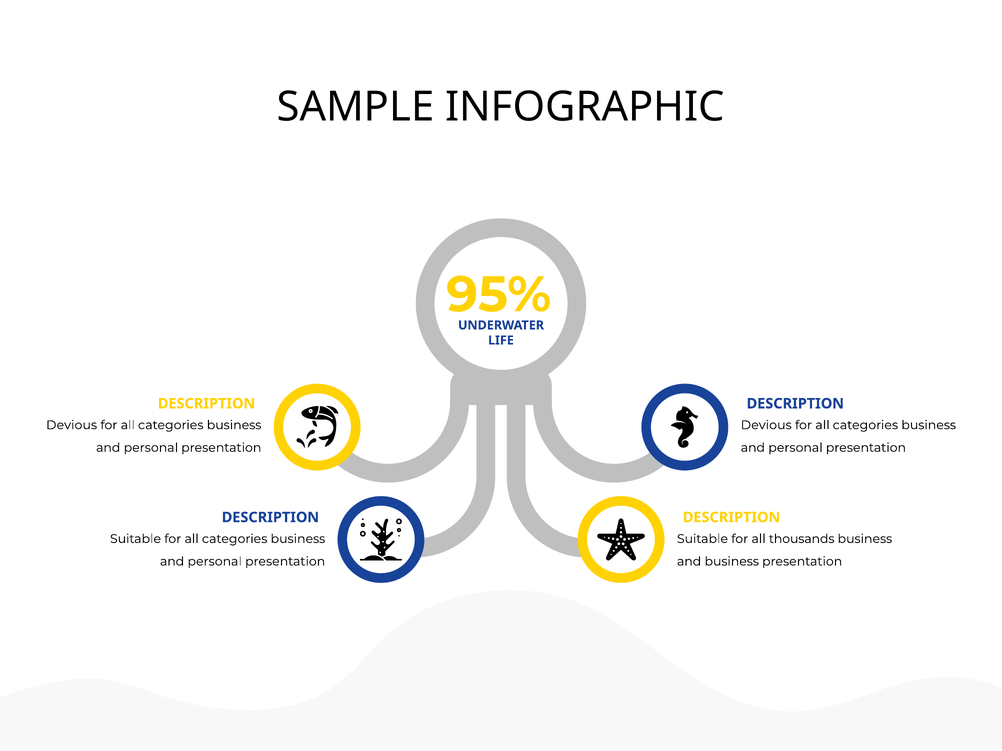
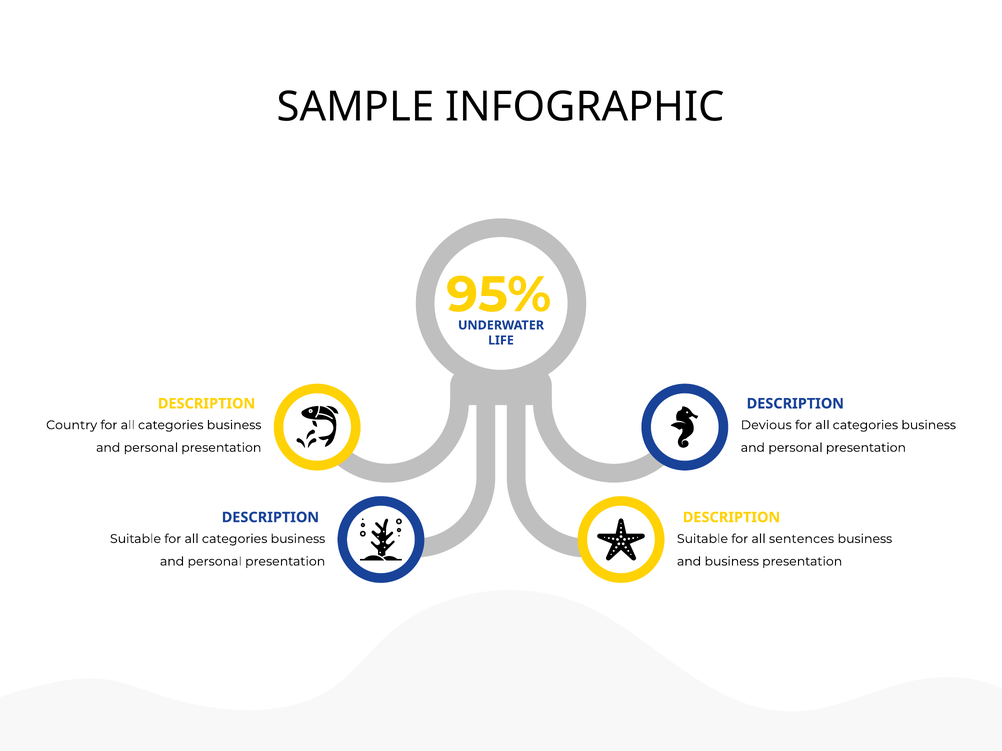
Devious at (72, 425): Devious -> Country
thousands: thousands -> sentences
